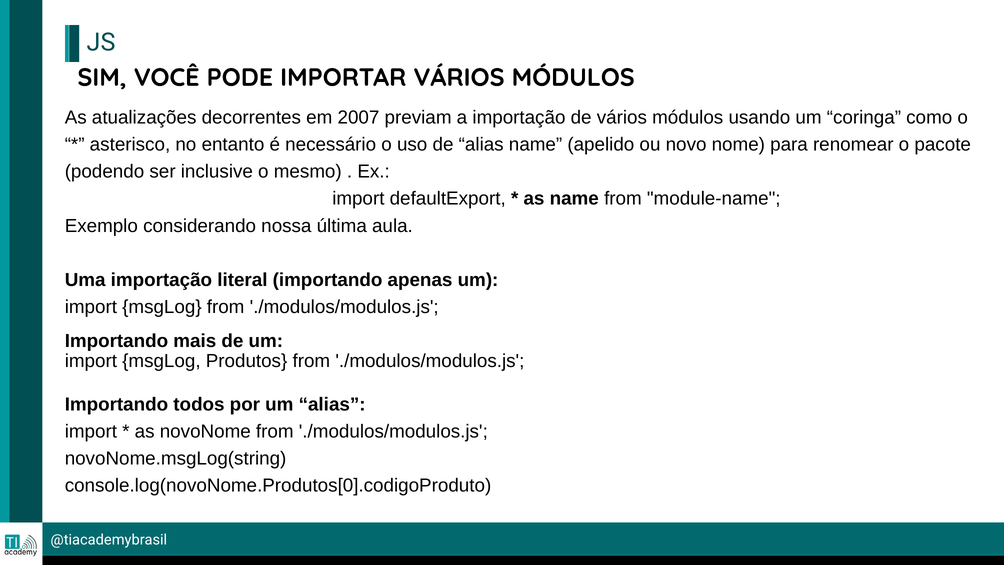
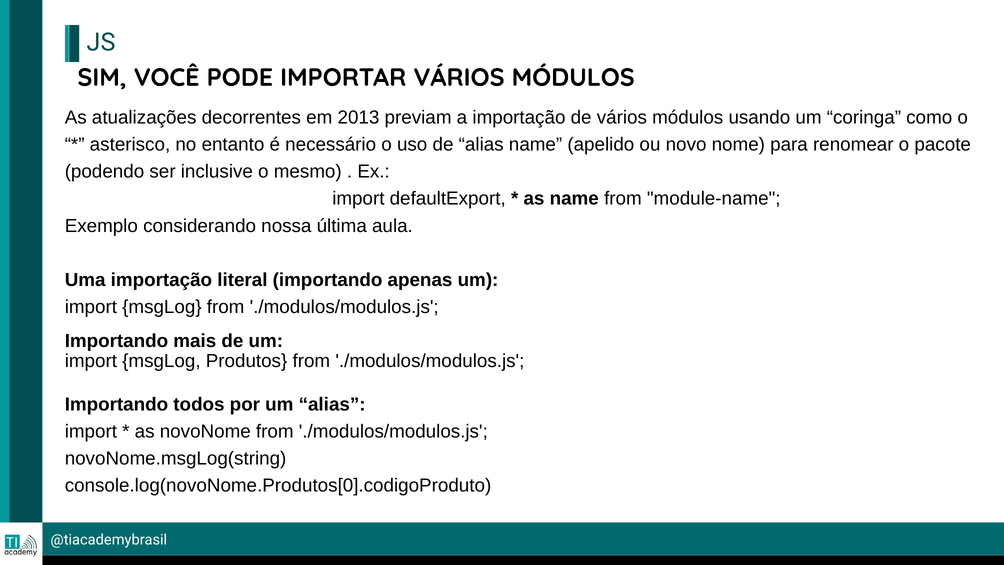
2007: 2007 -> 2013
